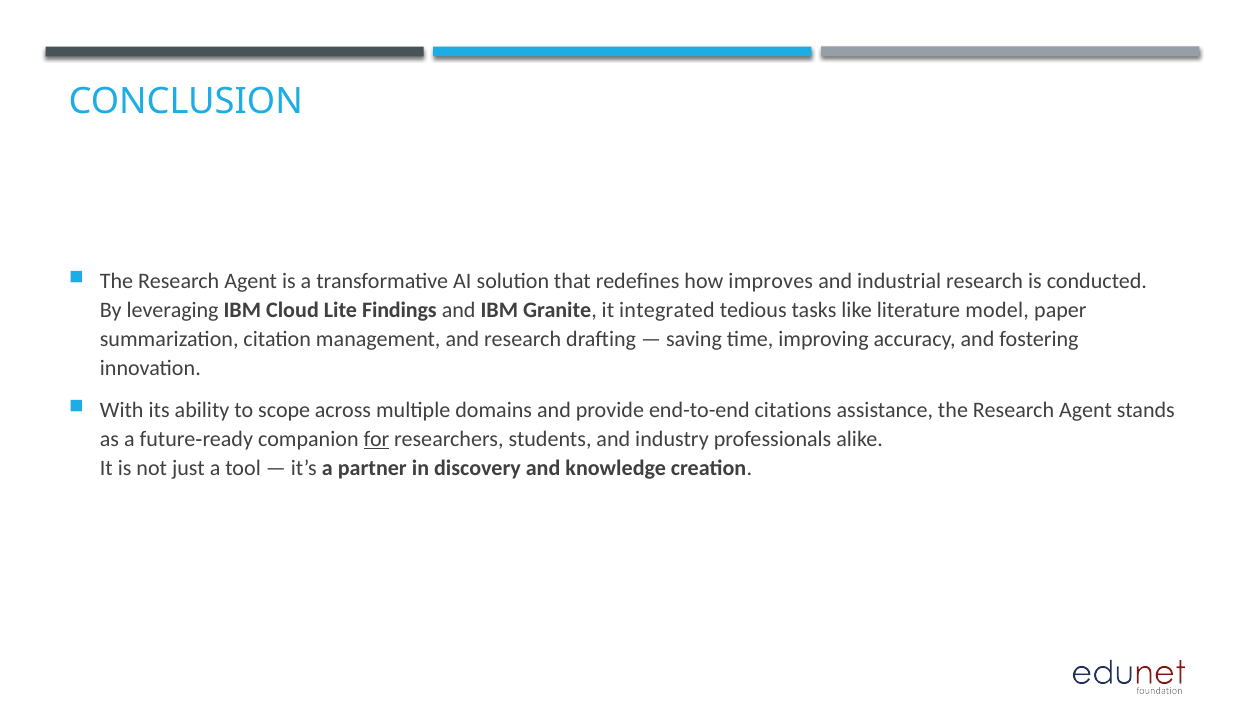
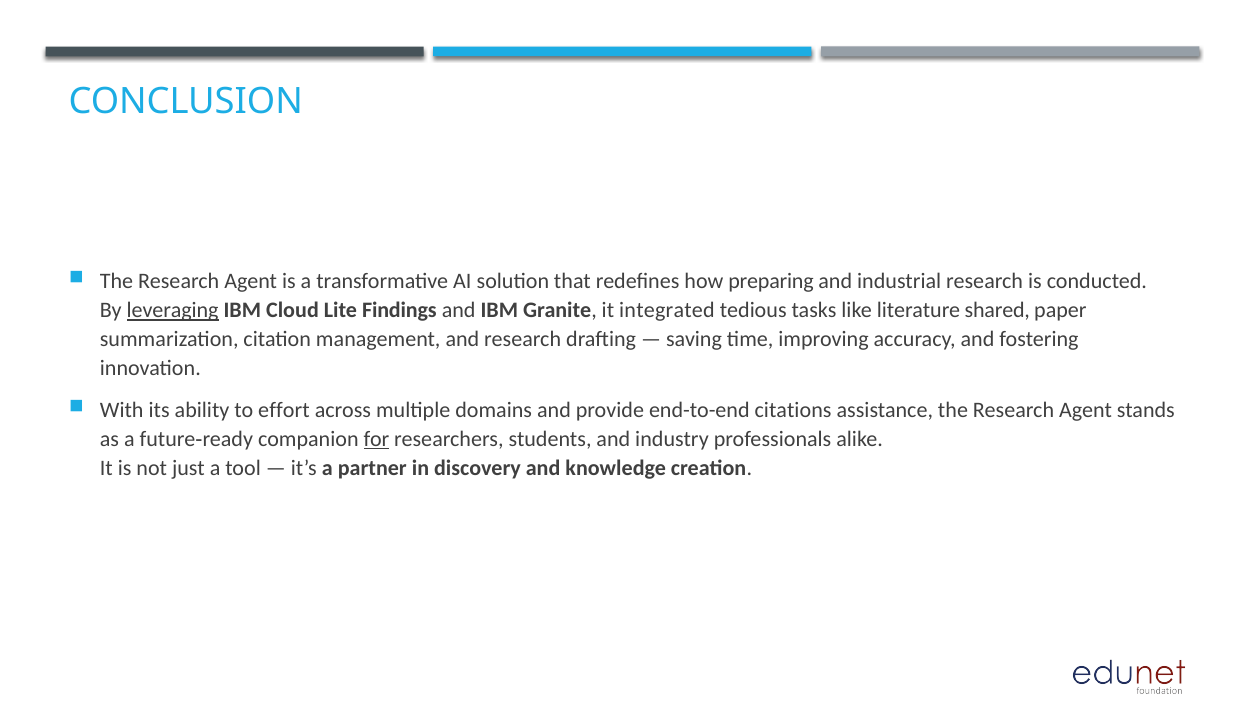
improves: improves -> preparing
leveraging underline: none -> present
model: model -> shared
scope: scope -> effort
